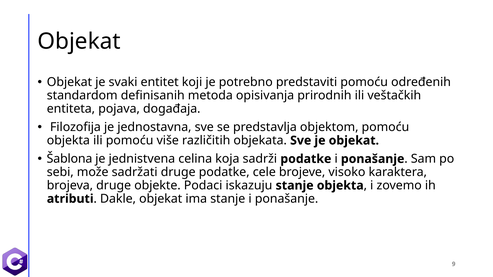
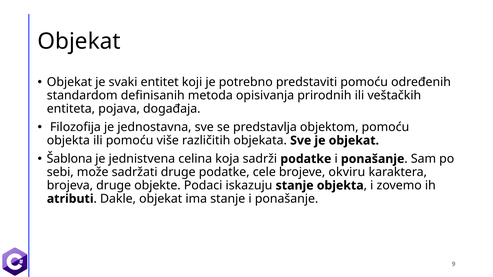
visoko: visoko -> okviru
